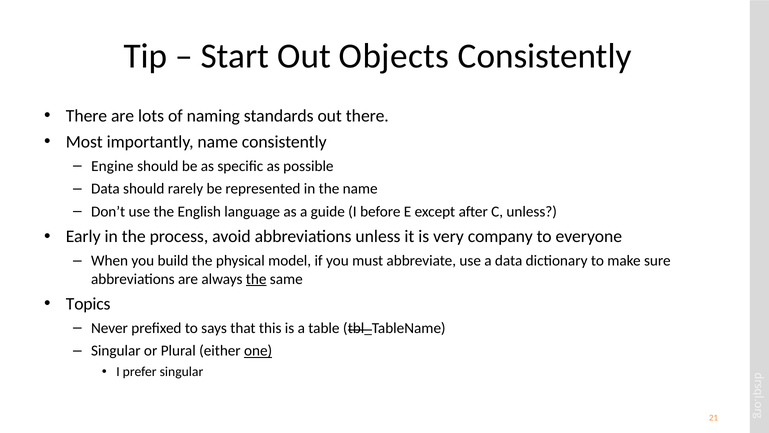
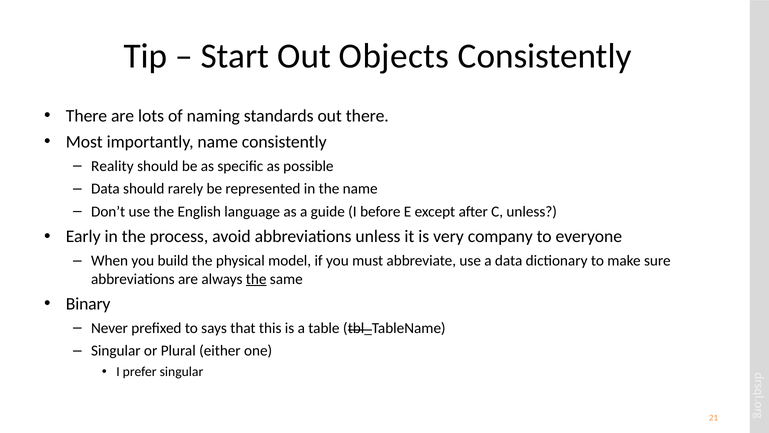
Engine: Engine -> Reality
Topics: Topics -> Binary
one underline: present -> none
